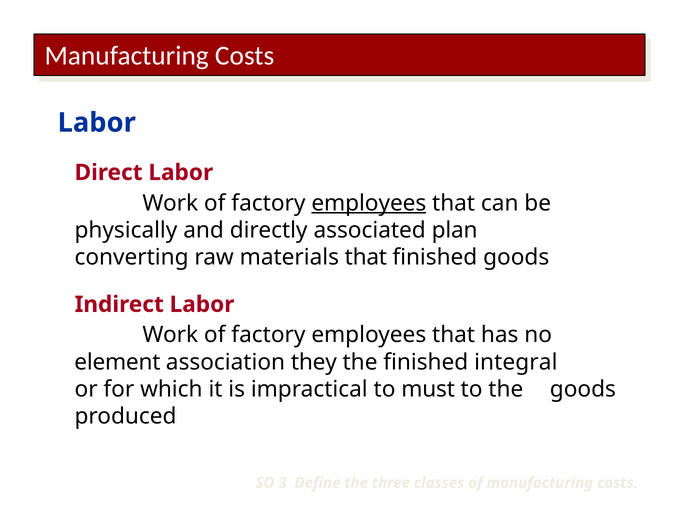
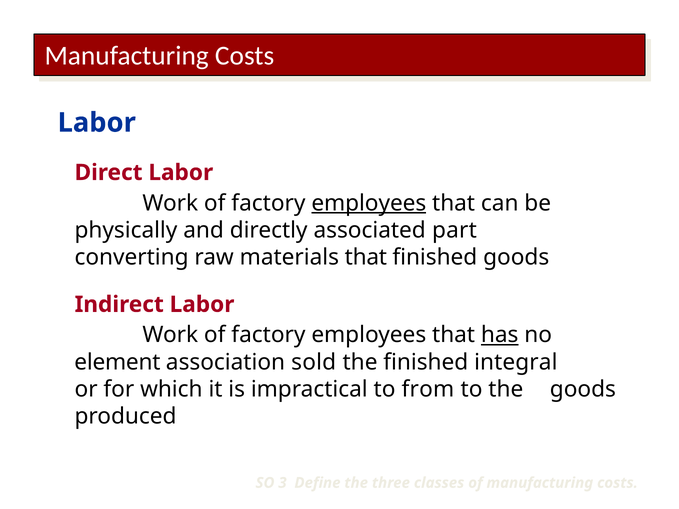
plan: plan -> part
has underline: none -> present
they: they -> sold
must: must -> from
